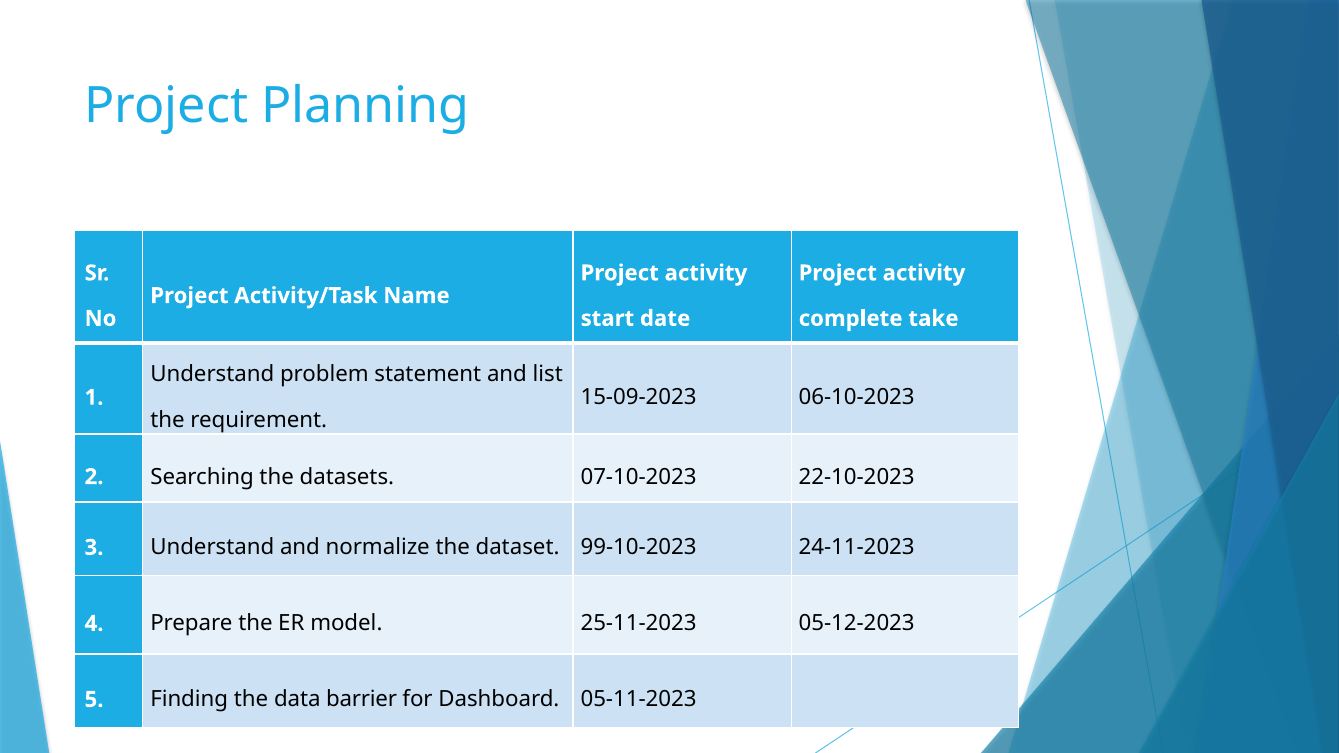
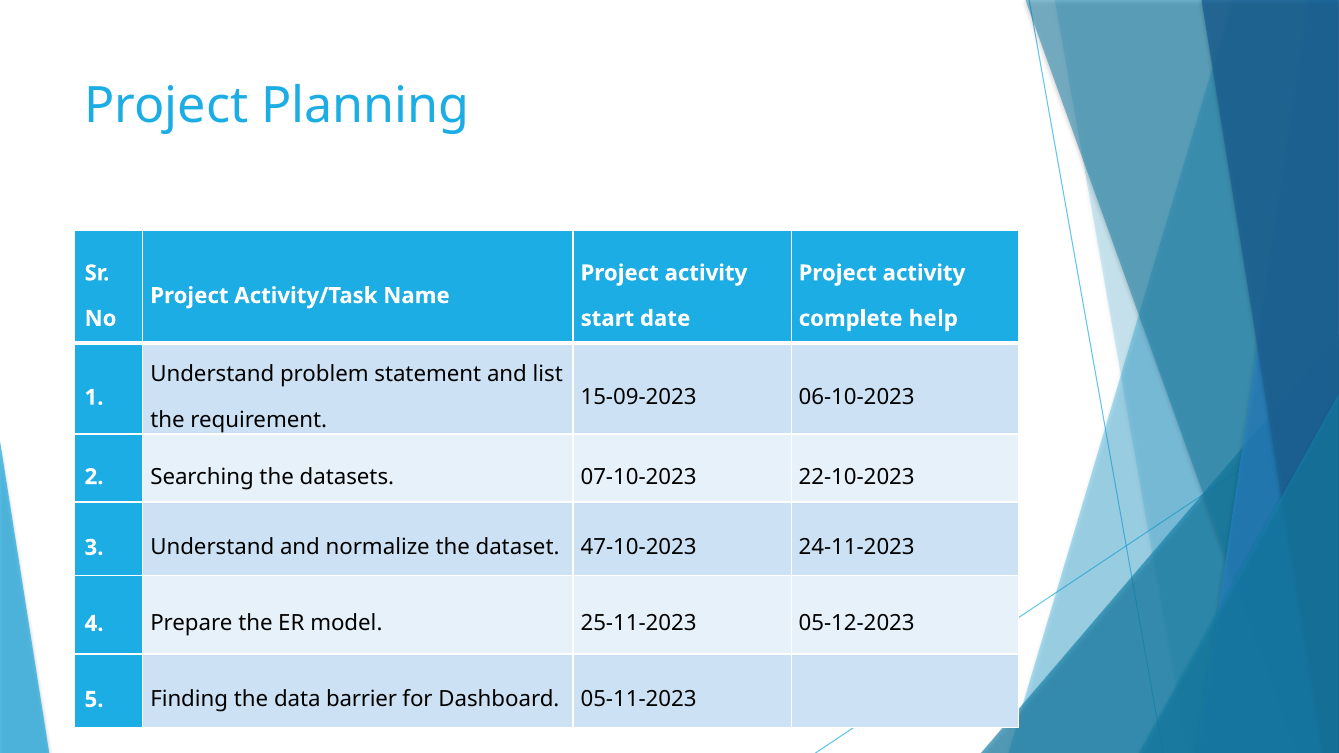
take: take -> help
99-10-2023: 99-10-2023 -> 47-10-2023
